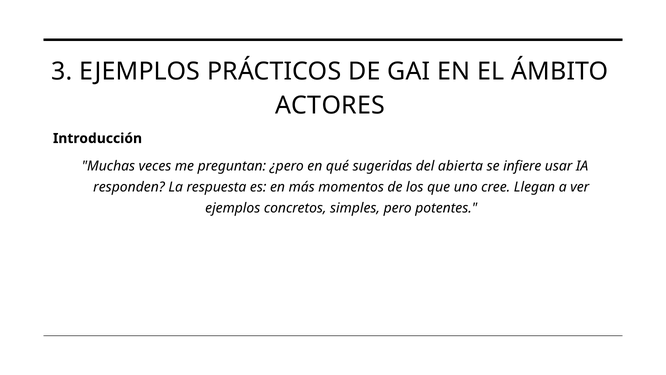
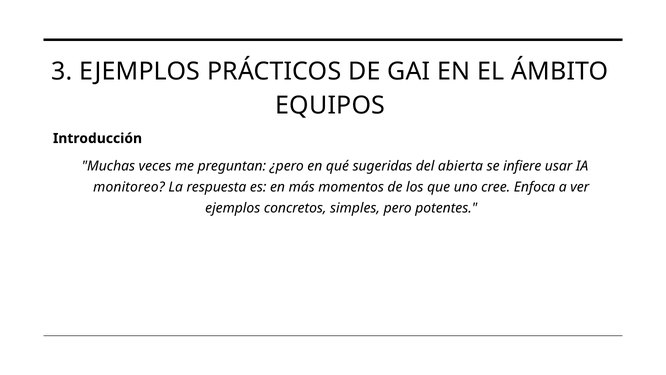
ACTORES: ACTORES -> EQUIPOS
responden: responden -> monitoreo
Llegan: Llegan -> Enfoca
